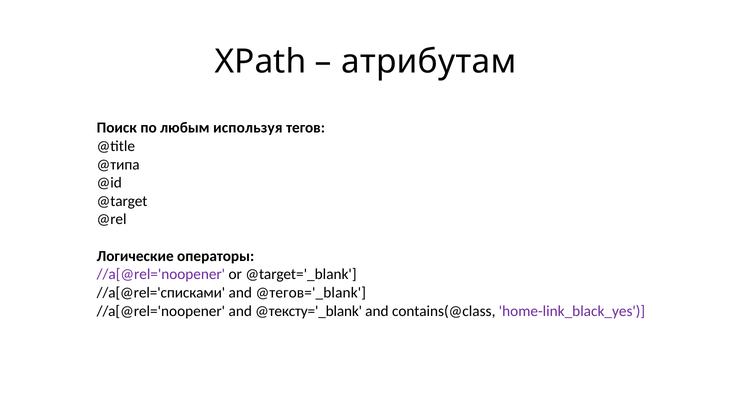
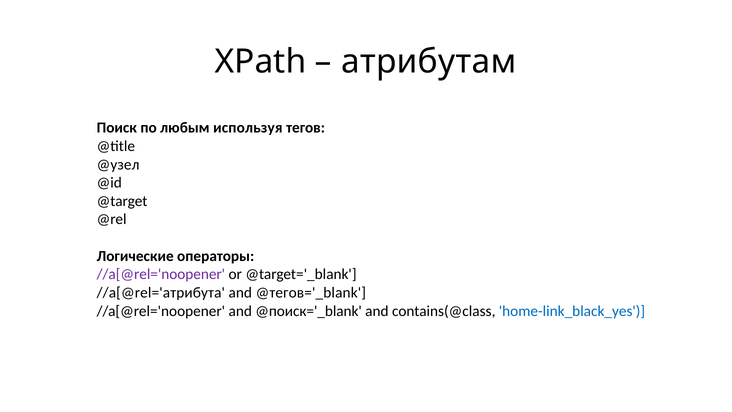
@типа: @типа -> @узел
//a[@rel='списками: //a[@rel='списками -> //a[@rel='атрибута
@тексту='_blank: @тексту='_blank -> @поиск='_blank
home-link_black_yes colour: purple -> blue
